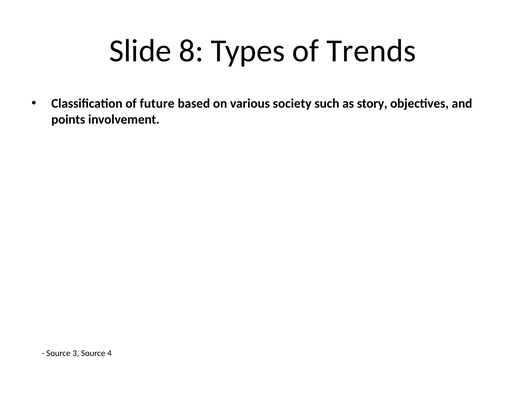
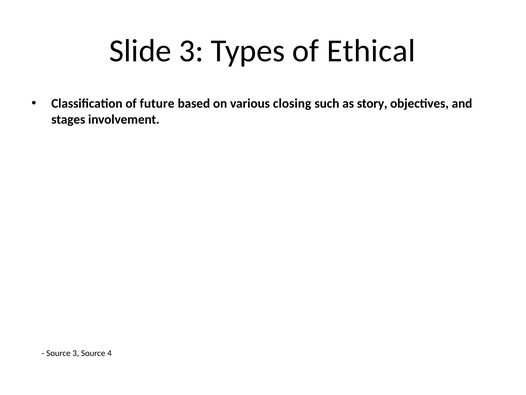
Slide 8: 8 -> 3
Trends: Trends -> Ethical
society: society -> closing
points: points -> stages
